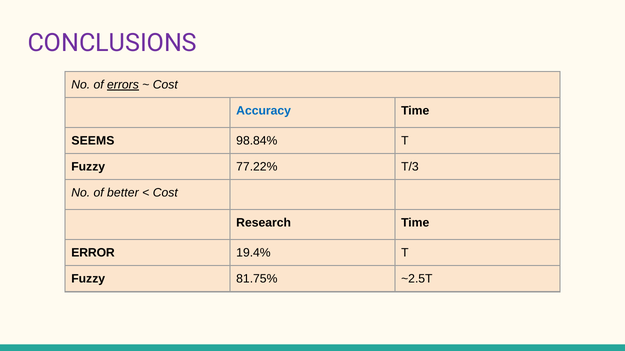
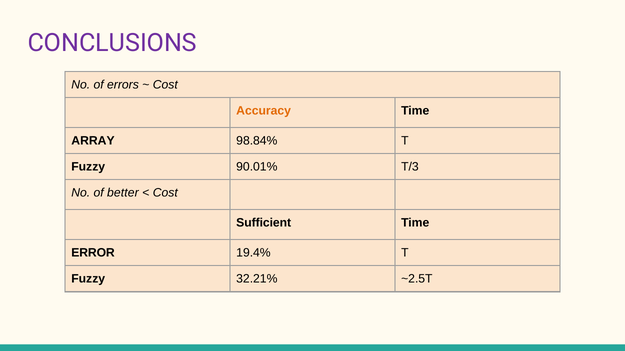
errors underline: present -> none
Accuracy colour: blue -> orange
SEEMS: SEEMS -> ARRAY
77.22%: 77.22% -> 90.01%
Research: Research -> Sufficient
81.75%: 81.75% -> 32.21%
